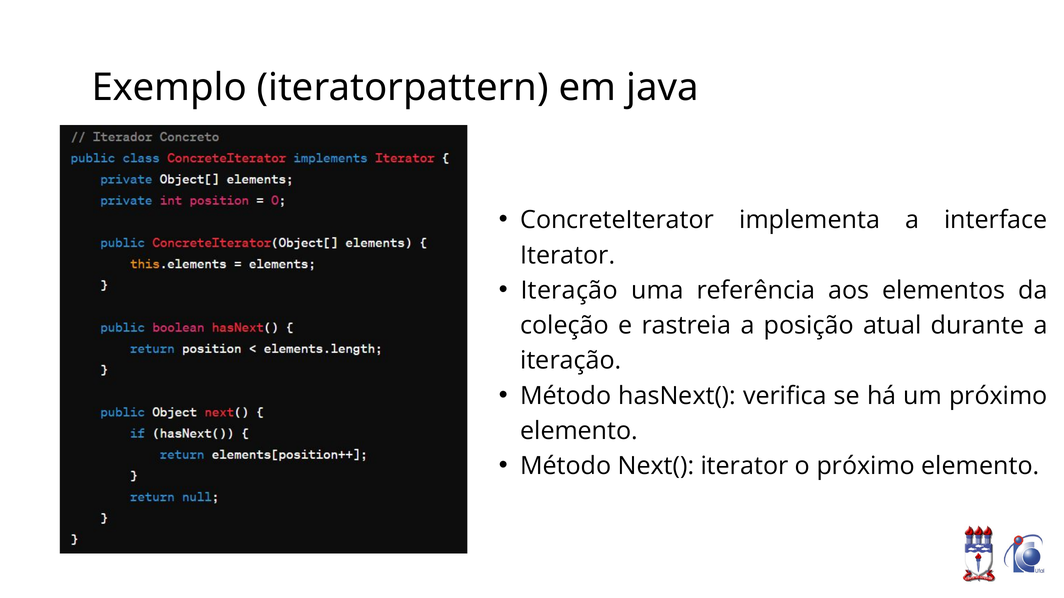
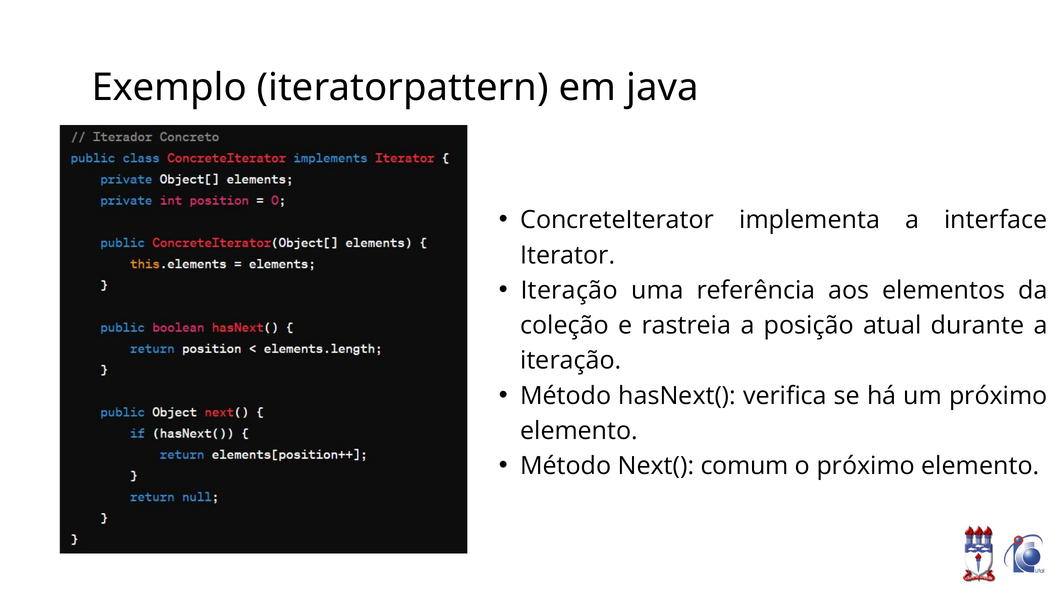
Next( iterator: iterator -> comum
